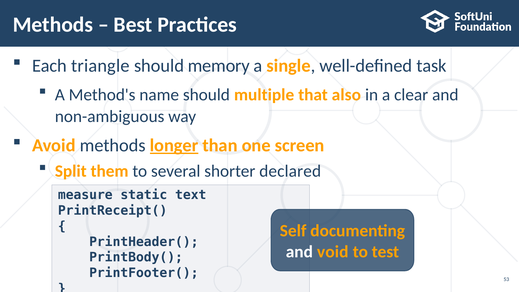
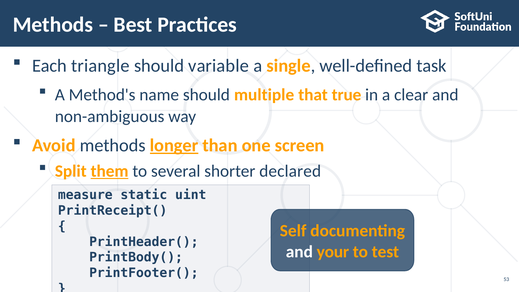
memory: memory -> variable
also: also -> true
them underline: none -> present
text: text -> uint
void: void -> your
